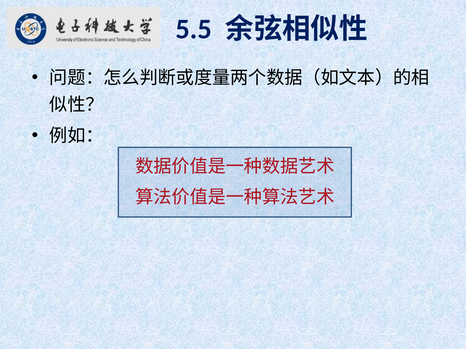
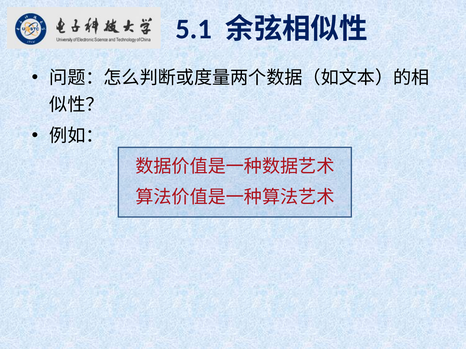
5.5: 5.5 -> 5.1
